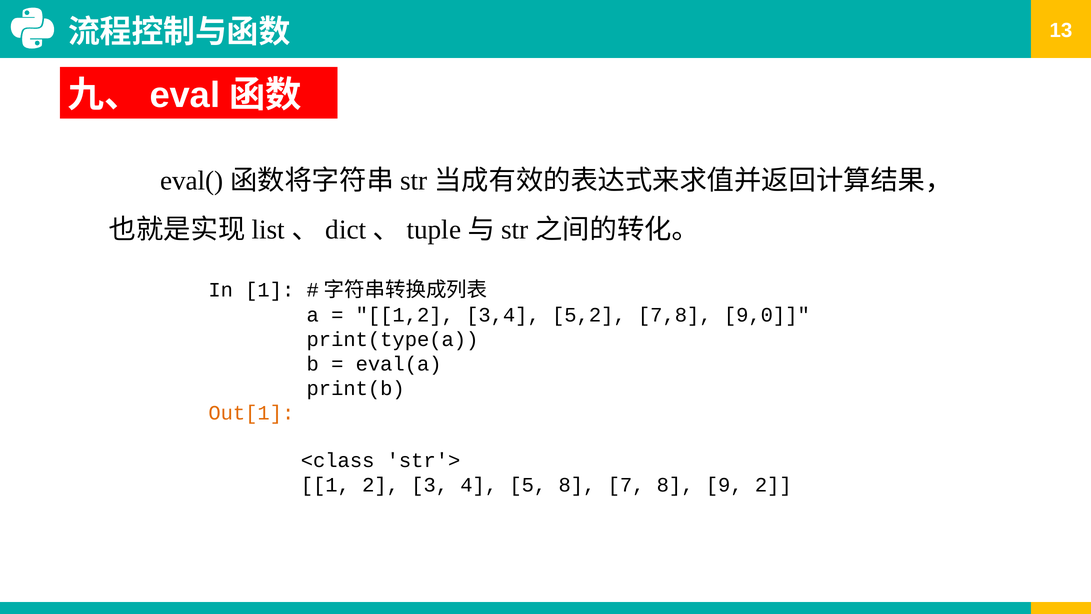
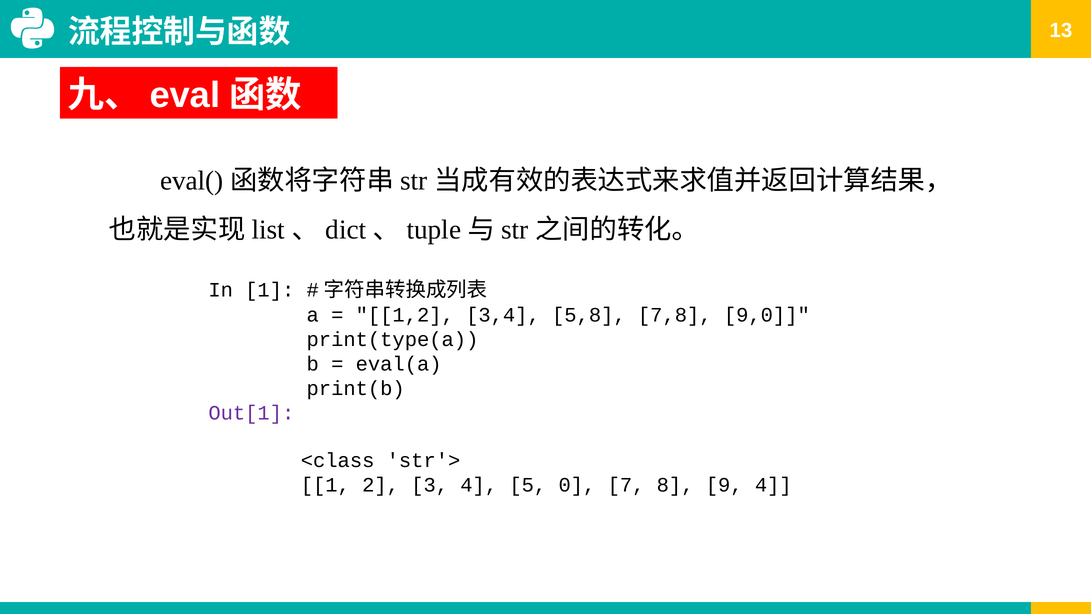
5,2: 5,2 -> 5,8
Out[1 colour: orange -> purple
5 8: 8 -> 0
9 2: 2 -> 4
